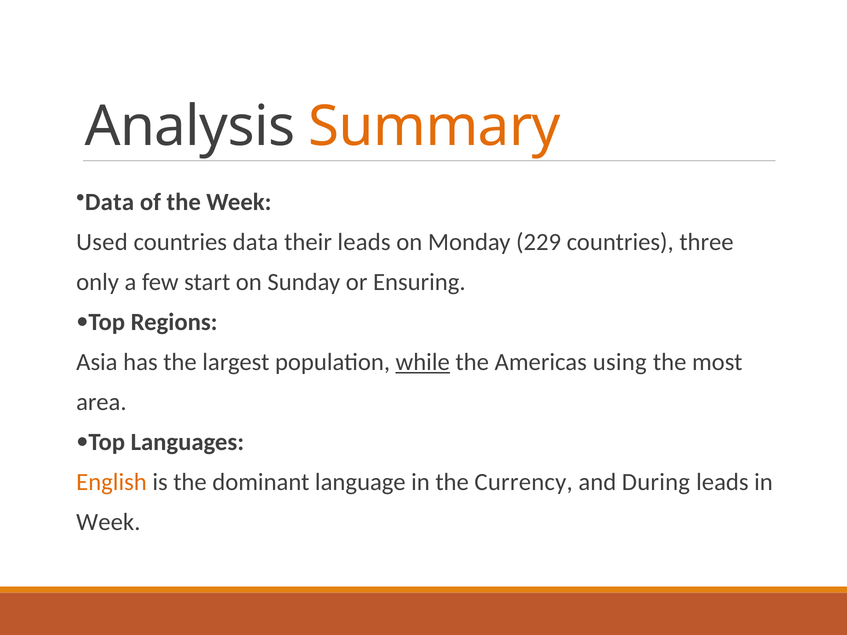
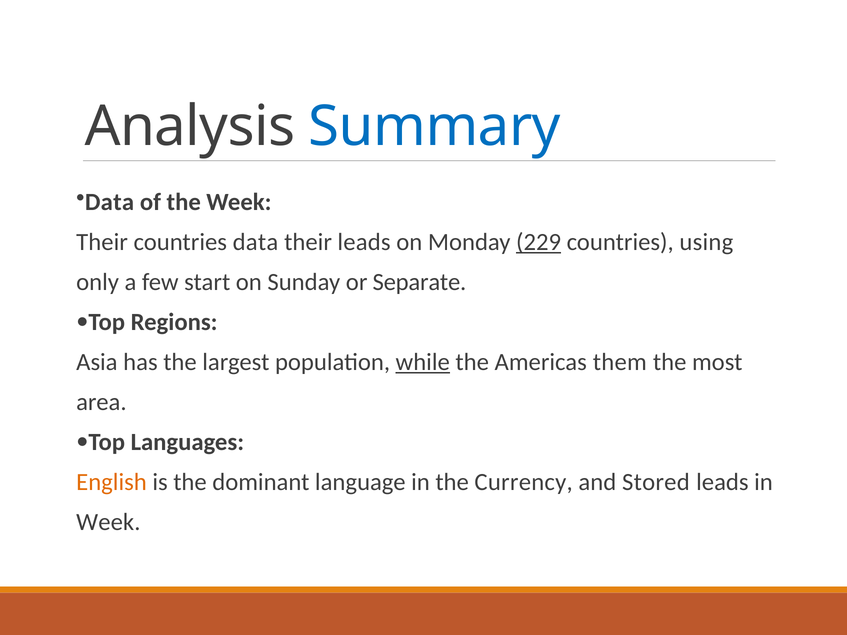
Summary colour: orange -> blue
Used at (102, 242): Used -> Their
229 underline: none -> present
three: three -> using
Ensuring: Ensuring -> Separate
using: using -> them
During: During -> Stored
